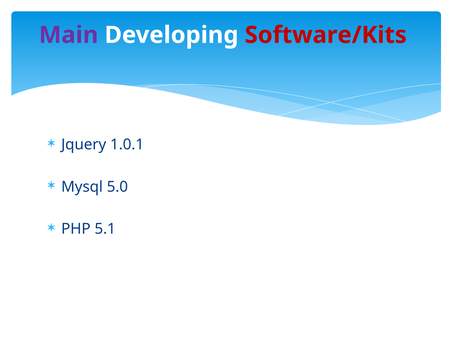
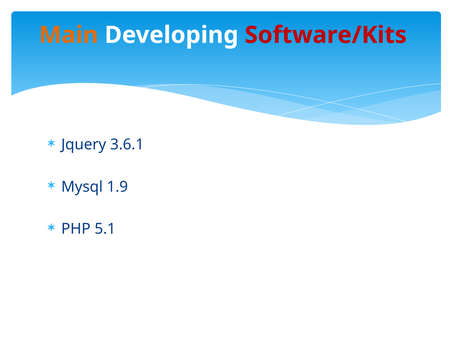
Main colour: purple -> orange
1.0.1: 1.0.1 -> 3.6.1
5.0: 5.0 -> 1.9
